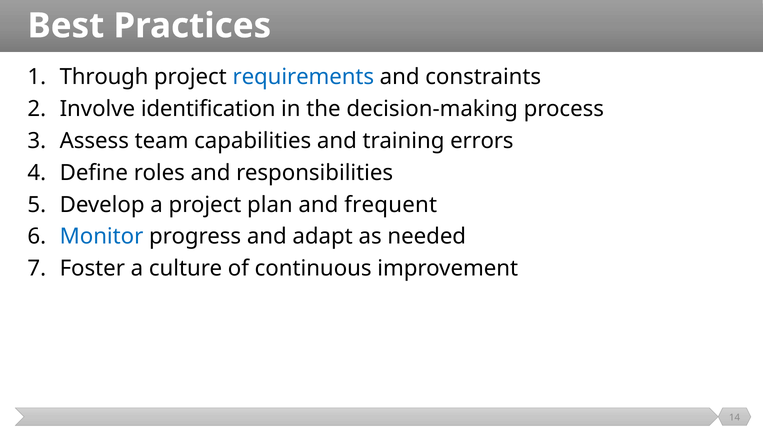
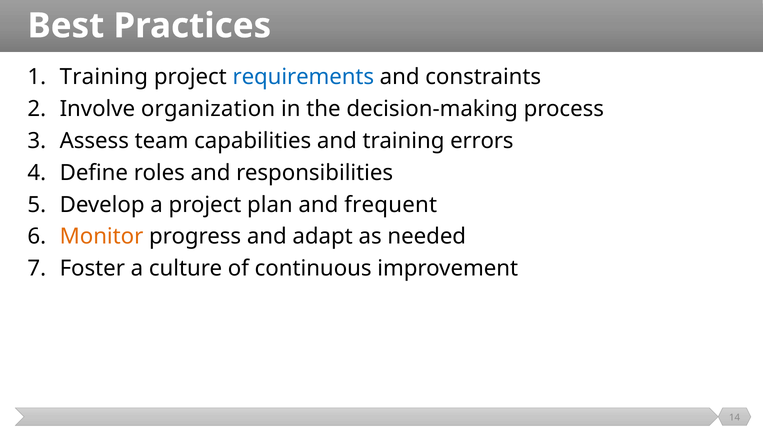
Through at (104, 77): Through -> Training
identification: identification -> organization
Monitor colour: blue -> orange
